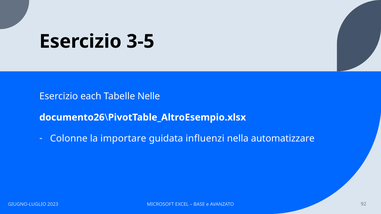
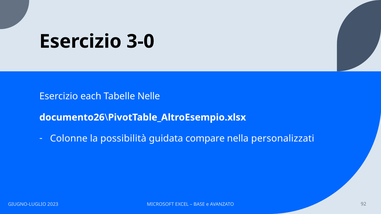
3-5: 3-5 -> 3-0
importare: importare -> possibilità
influenzi: influenzi -> compare
automatizzare: automatizzare -> personalizzati
